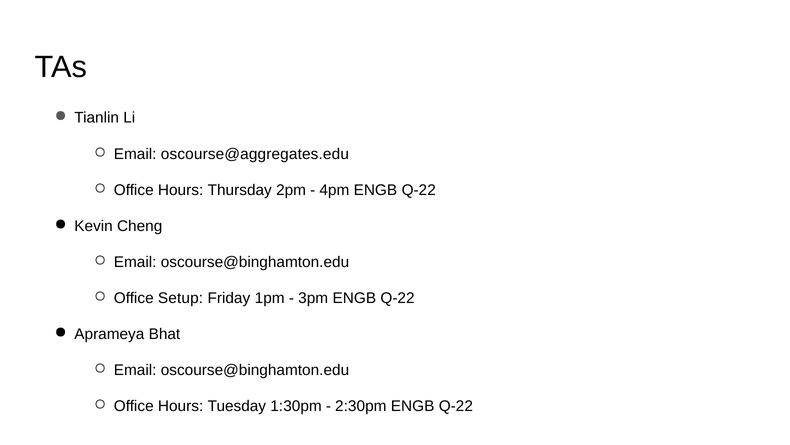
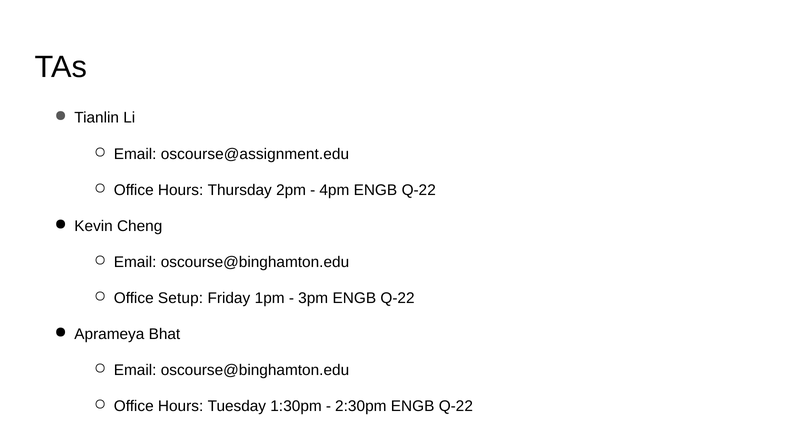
oscourse@aggregates.edu: oscourse@aggregates.edu -> oscourse@assignment.edu
